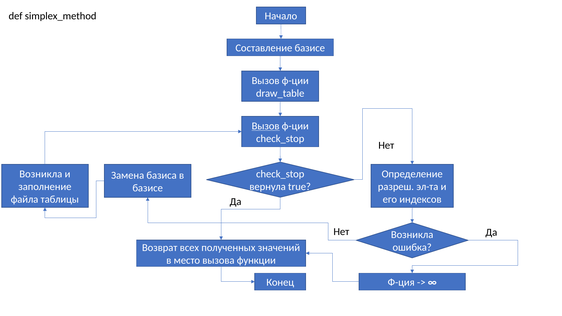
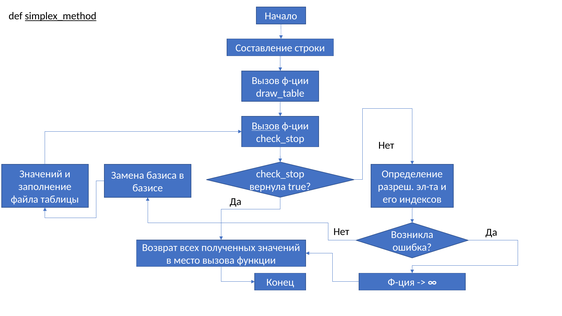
simplex_method underline: none -> present
Составление базисе: базисе -> строки
Возникла at (41, 174): Возникла -> Значений
